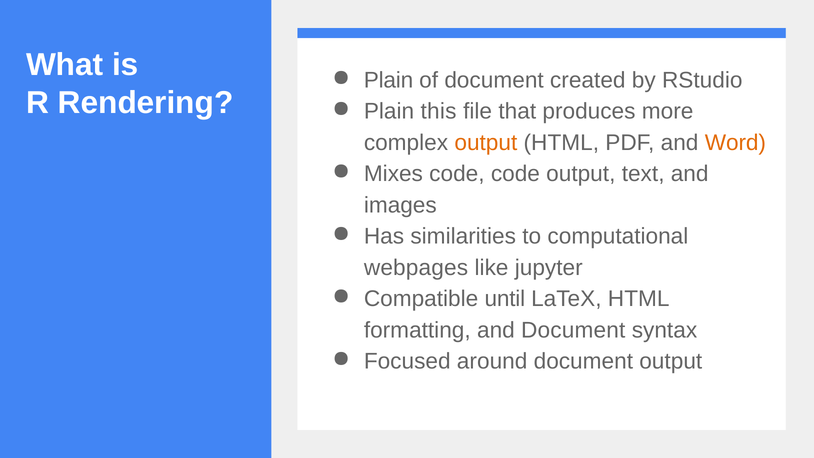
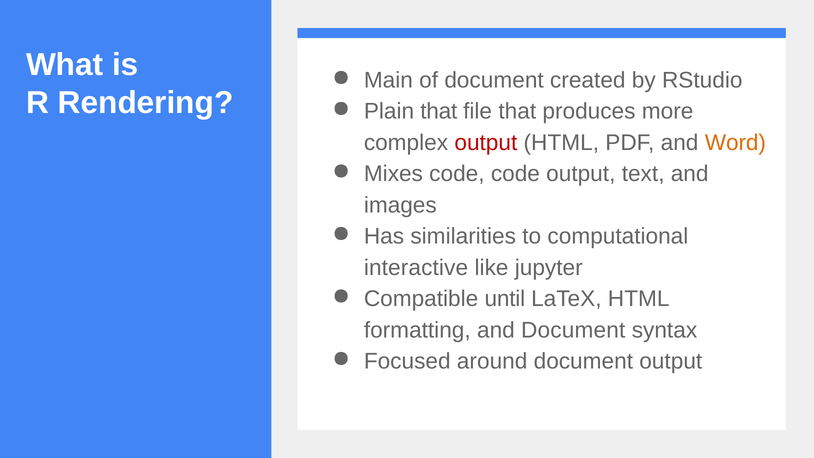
Plain at (389, 80): Plain -> Main
Plain this: this -> that
output at (486, 143) colour: orange -> red
webpages: webpages -> interactive
